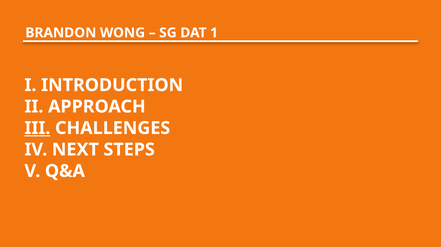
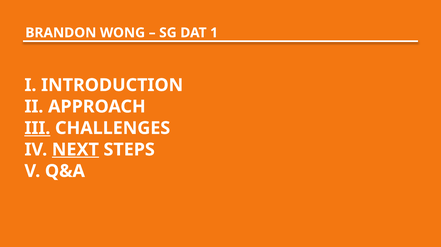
NEXT underline: none -> present
